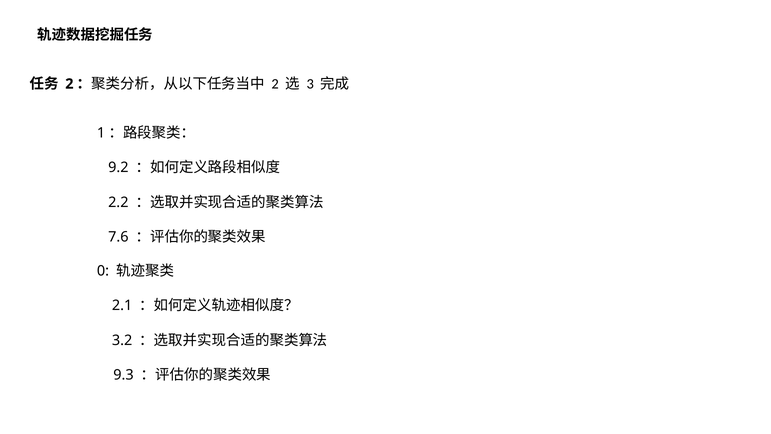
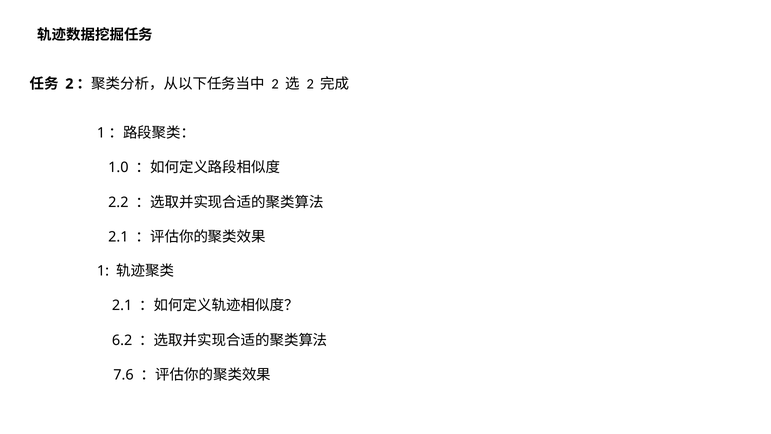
3 at (310, 84): 3 -> 2
9.2: 9.2 -> 1.0
7.6 at (118, 237): 7.6 -> 2.1
0: 0 -> 1
3.2: 3.2 -> 6.2
9.3: 9.3 -> 7.6
